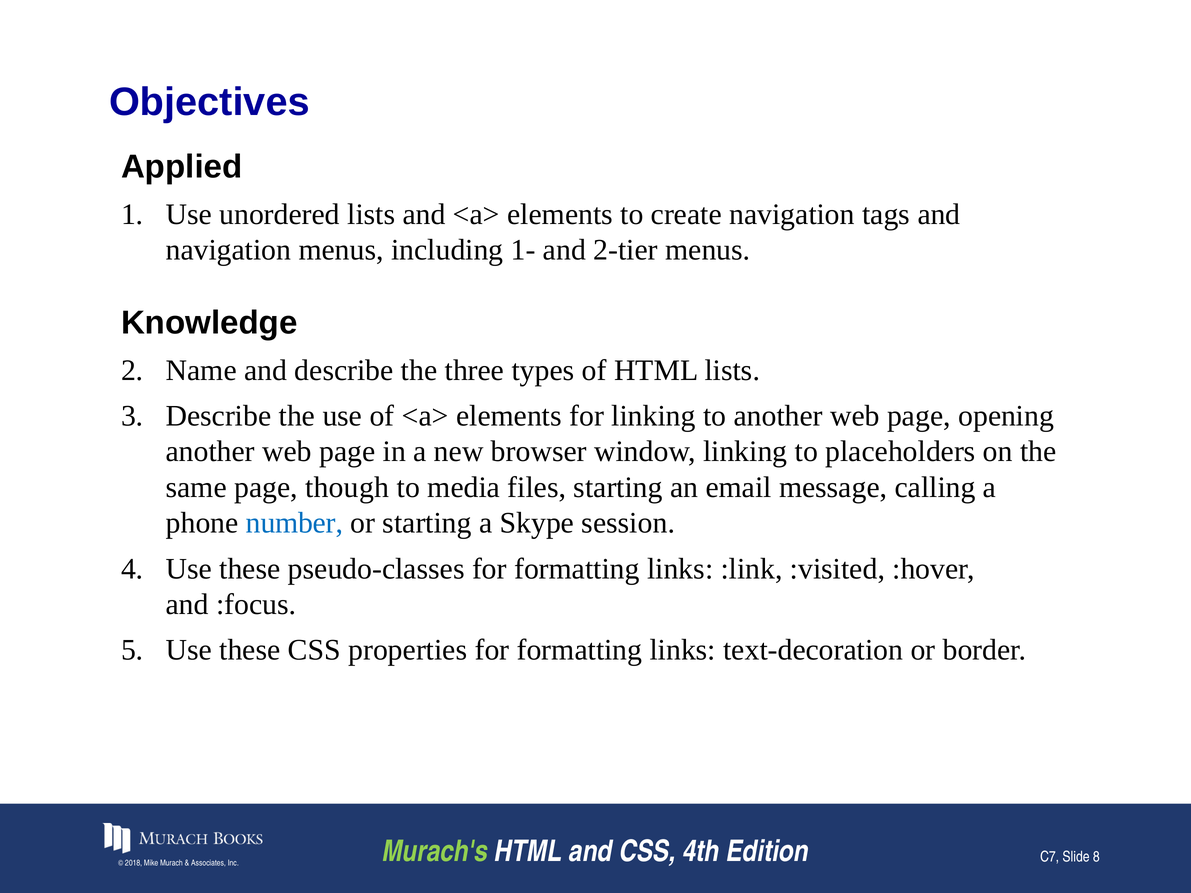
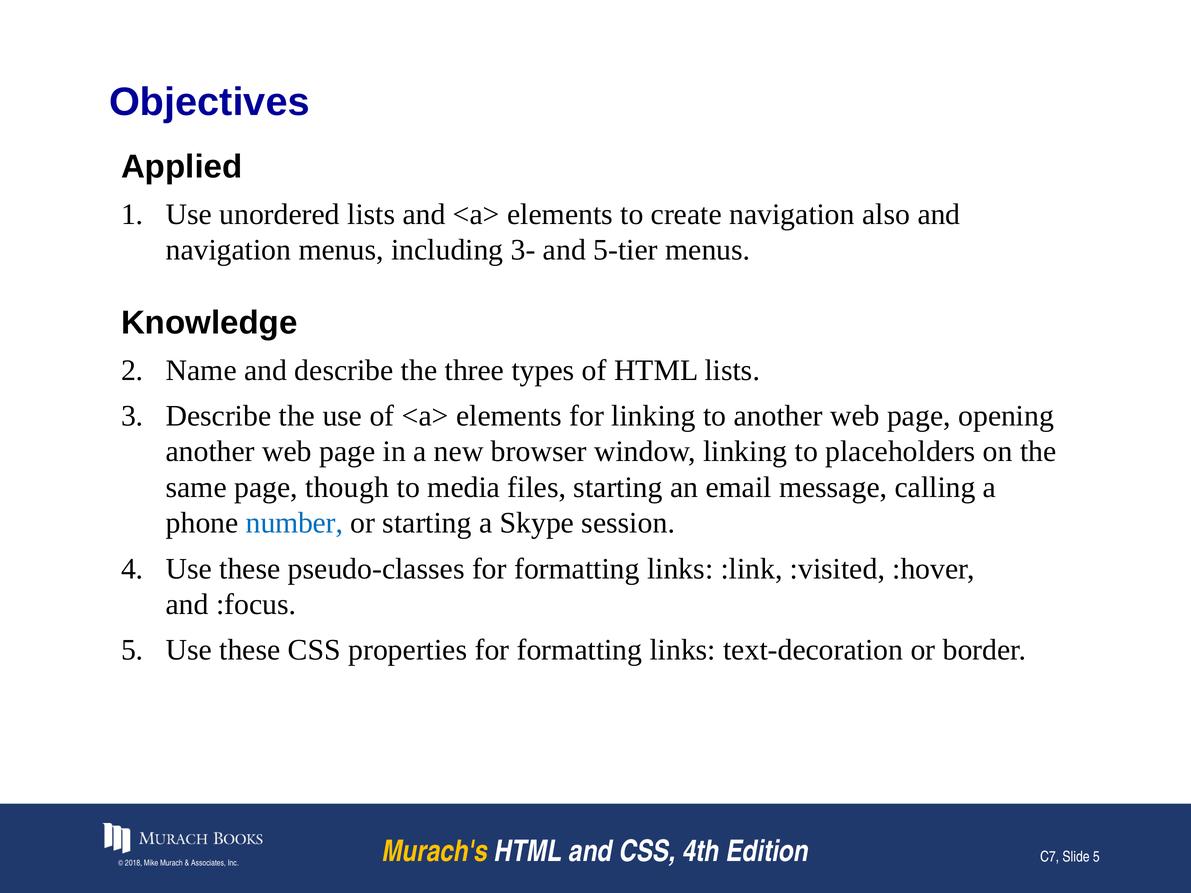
tags: tags -> also
1-: 1- -> 3-
2-tier: 2-tier -> 5-tier
Murach's colour: light green -> yellow
Slide 8: 8 -> 5
